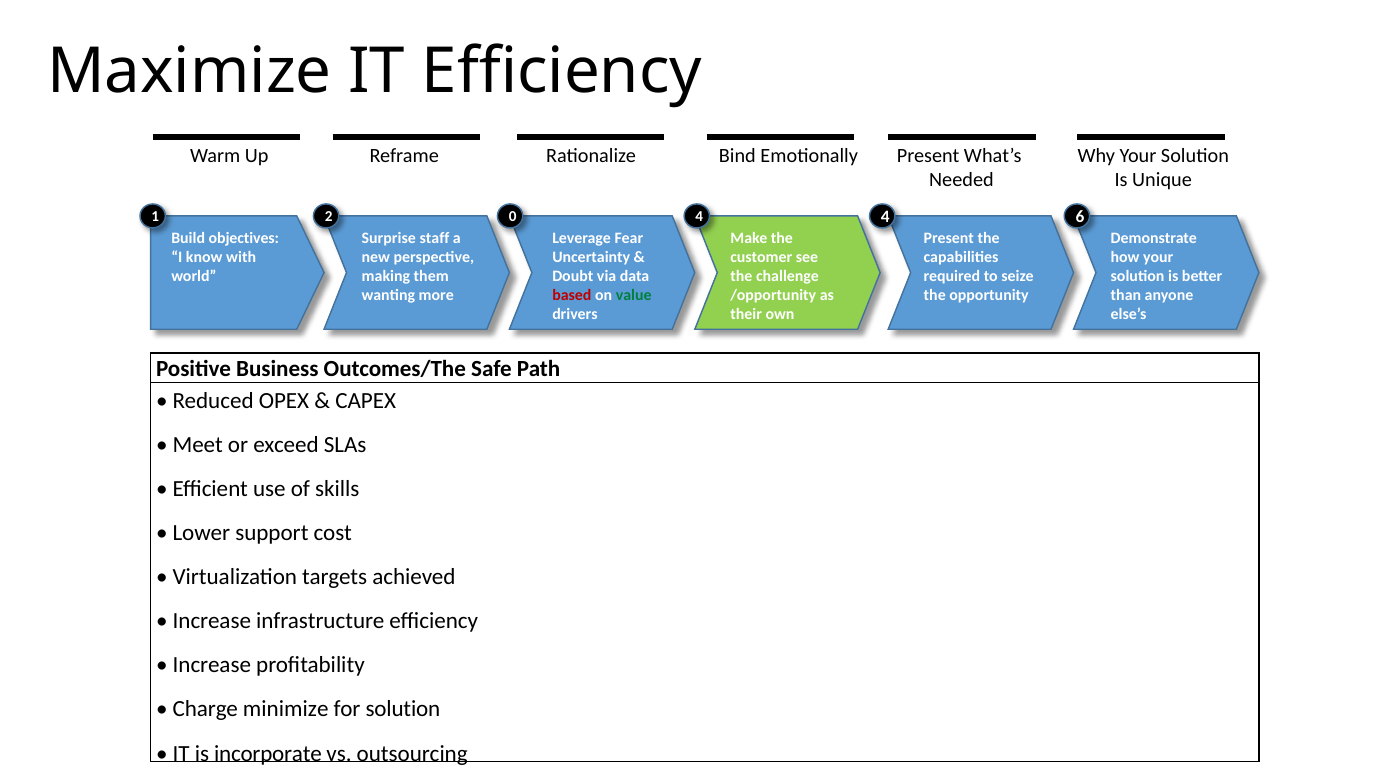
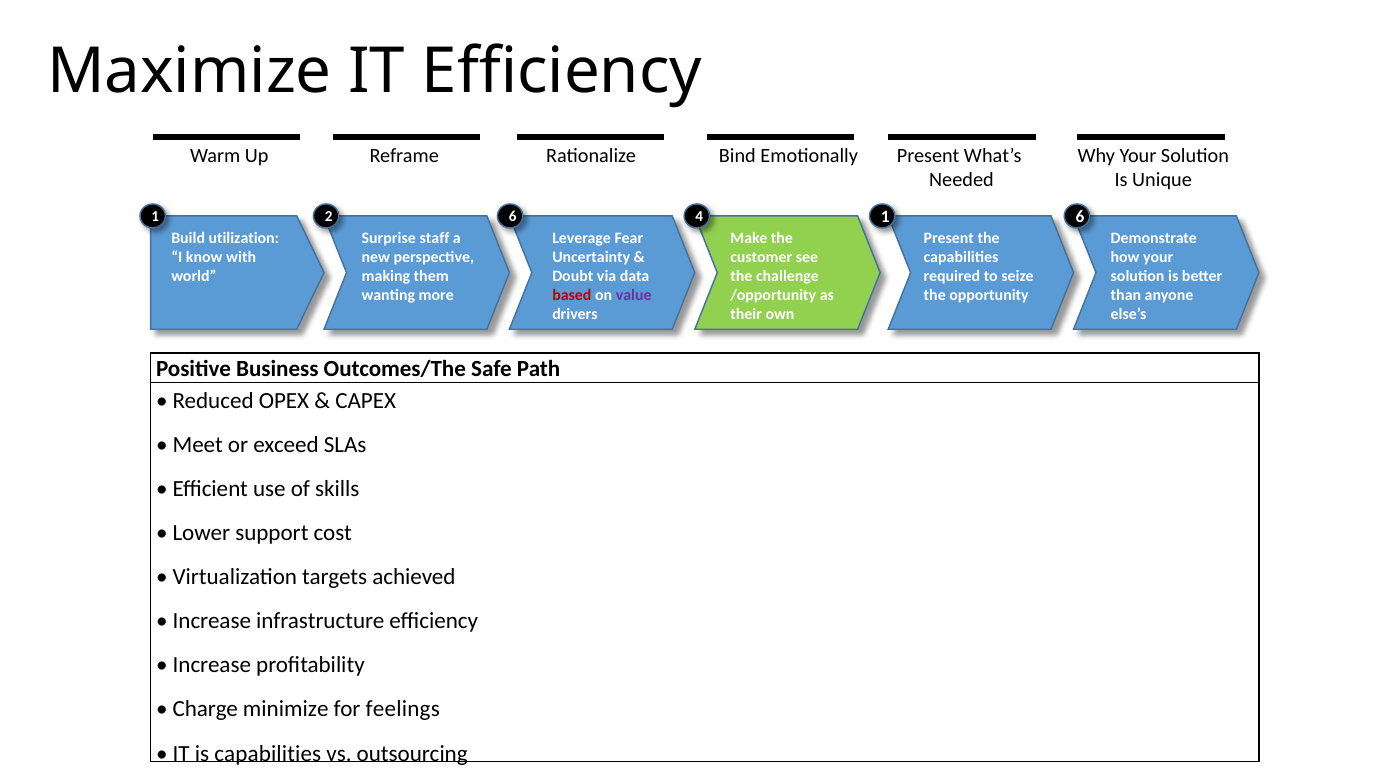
2 0: 0 -> 6
4 4: 4 -> 1
objectives: objectives -> utilization
value colour: green -> purple
for solution: solution -> feelings
is incorporate: incorporate -> capabilities
